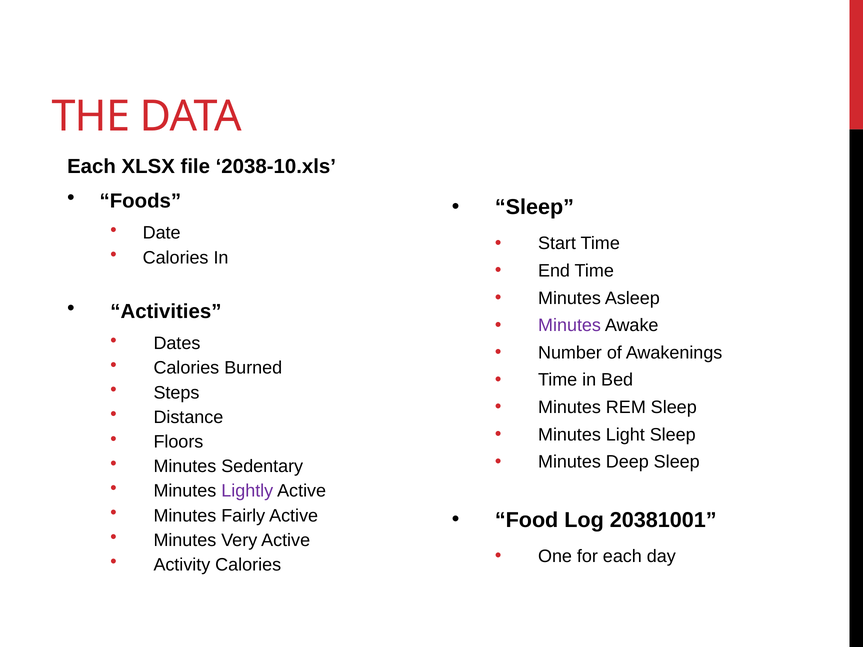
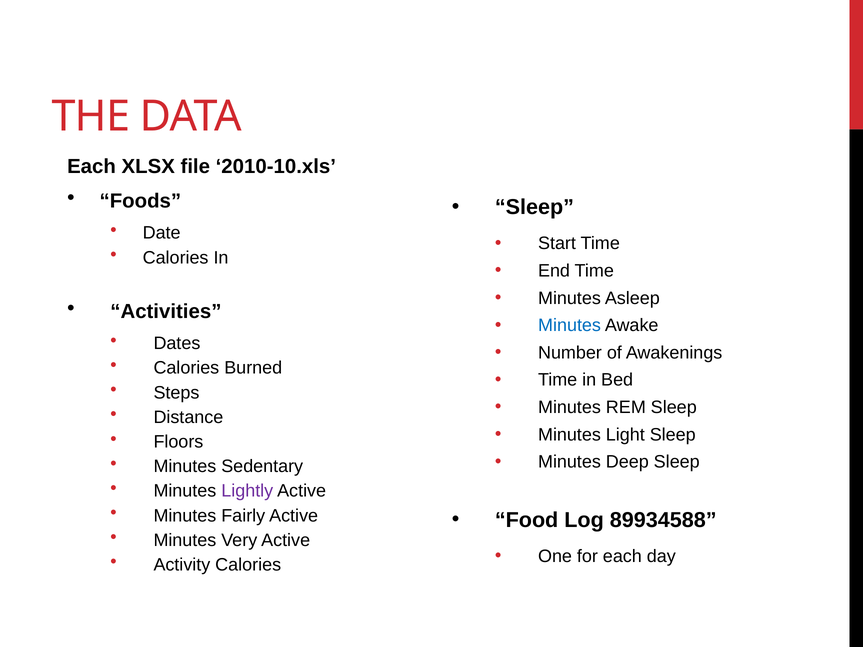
2038-10.xls: 2038-10.xls -> 2010-10.xls
Minutes at (570, 326) colour: purple -> blue
20381001: 20381001 -> 89934588
